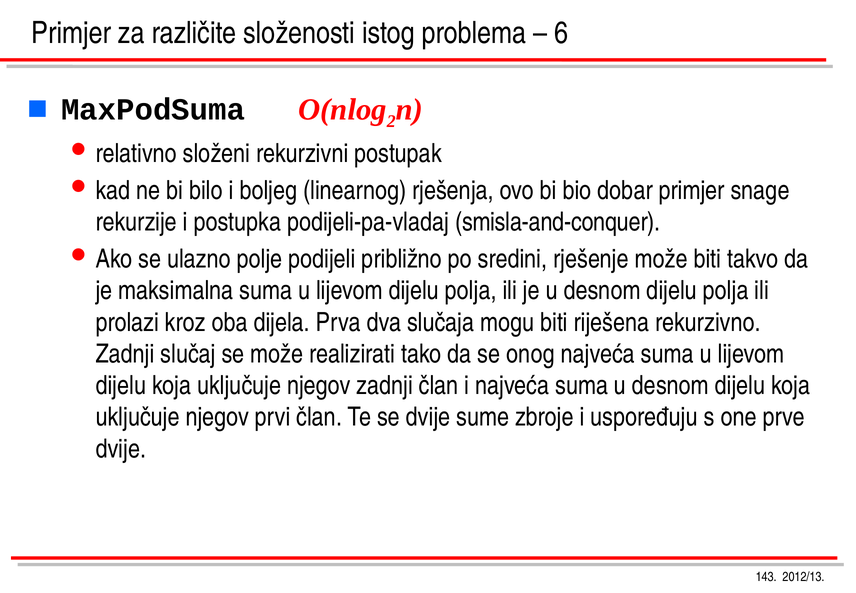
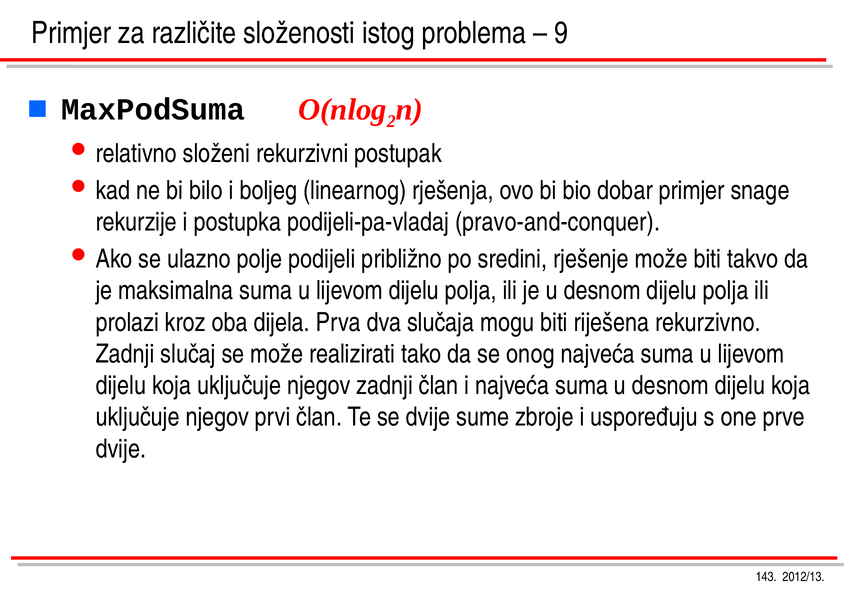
6: 6 -> 9
smisla-and-conquer: smisla-and-conquer -> pravo-and-conquer
